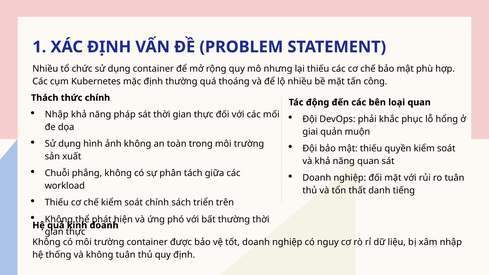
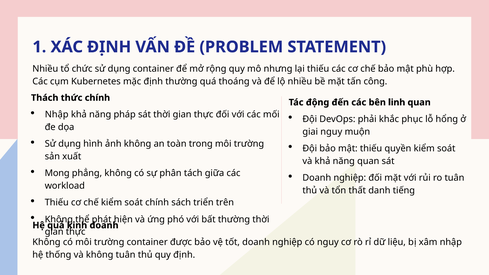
loại: loại -> linh
giai quản: quản -> nguy
Chuỗi: Chuỗi -> Mong
